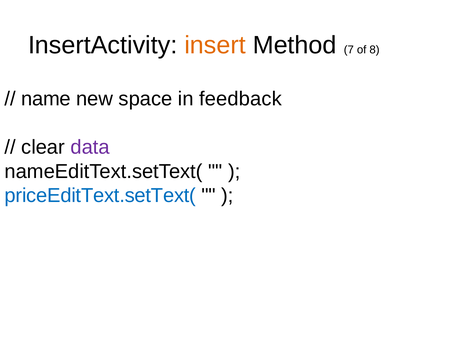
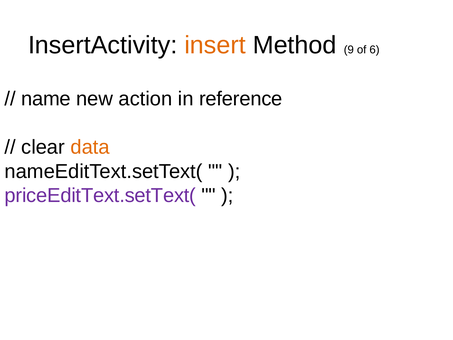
7: 7 -> 9
8: 8 -> 6
space: space -> action
feedback: feedback -> reference
data colour: purple -> orange
priceEditText.setText( colour: blue -> purple
